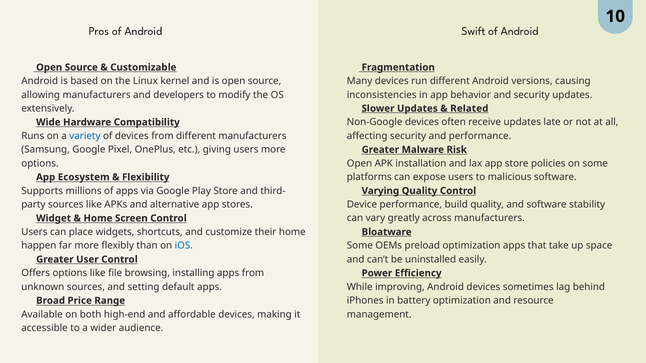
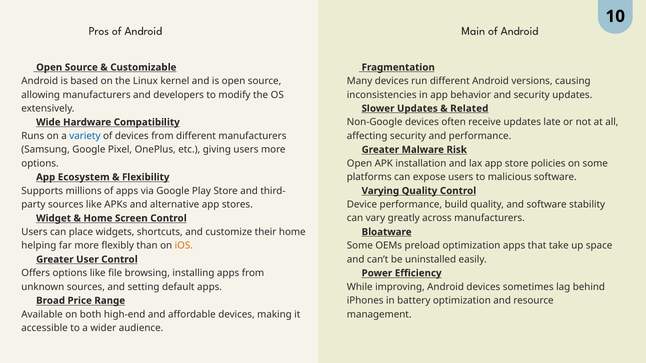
Swift: Swift -> Main
happen: happen -> helping
iOS colour: blue -> orange
